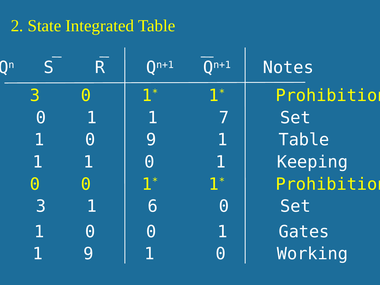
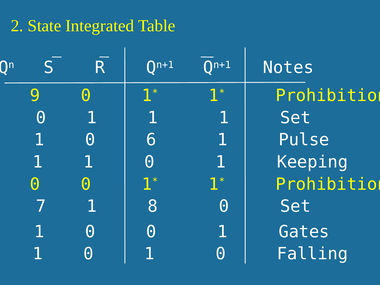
3 at (35, 96): 3 -> 9
1 1 7: 7 -> 1
0 9: 9 -> 6
1 Table: Table -> Pulse
3 at (41, 206): 3 -> 7
6: 6 -> 8
9 at (88, 254): 9 -> 0
Working: Working -> Falling
